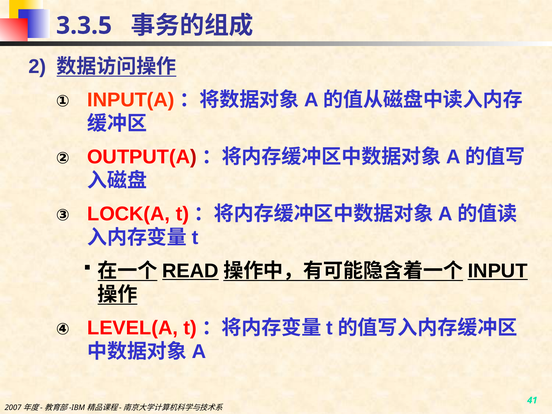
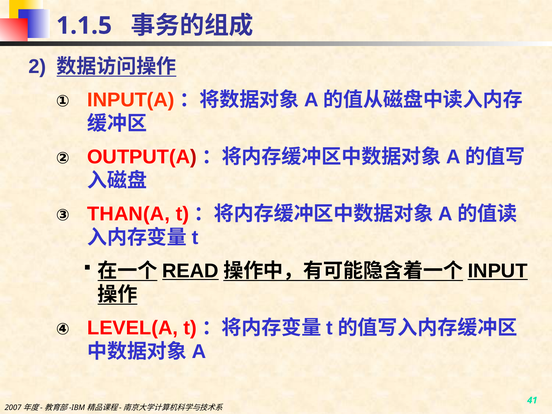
3.3.5: 3.3.5 -> 1.1.5
LOCK(A: LOCK(A -> THAN(A
